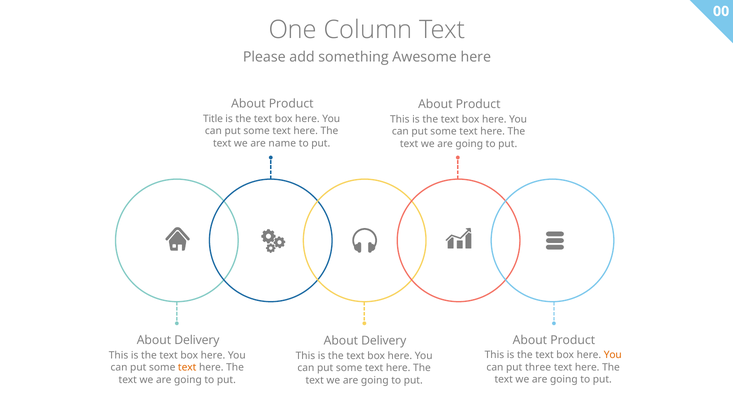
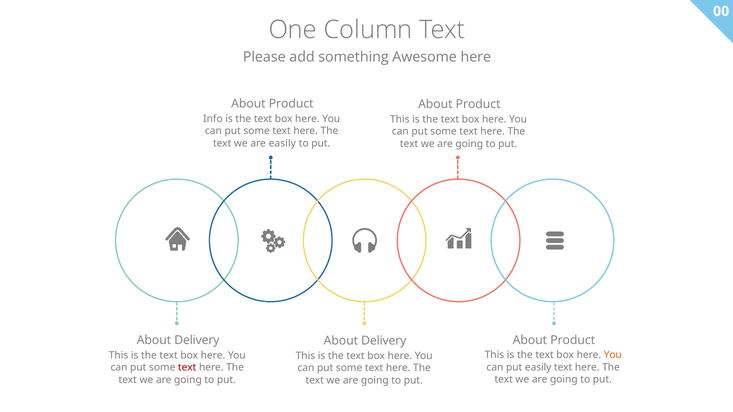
Title: Title -> Info
are name: name -> easily
put three: three -> easily
text at (187, 368) colour: orange -> red
